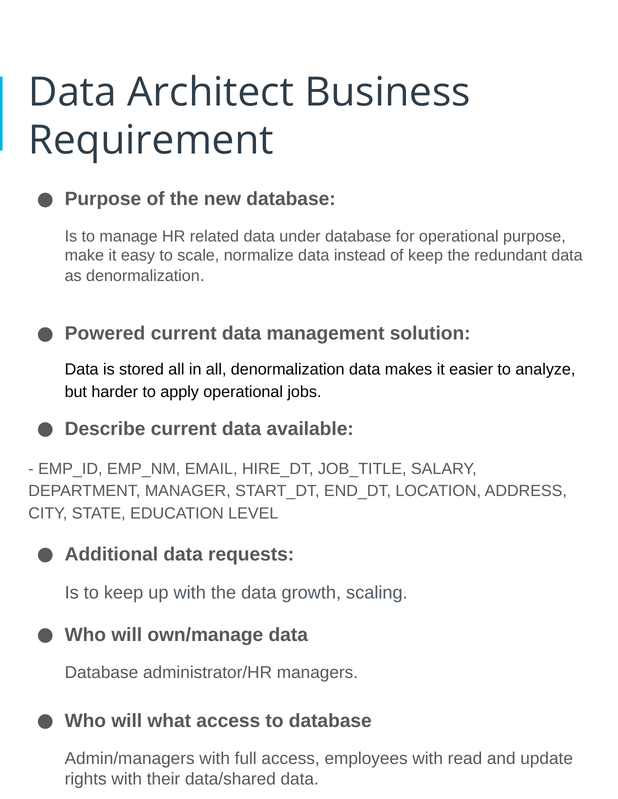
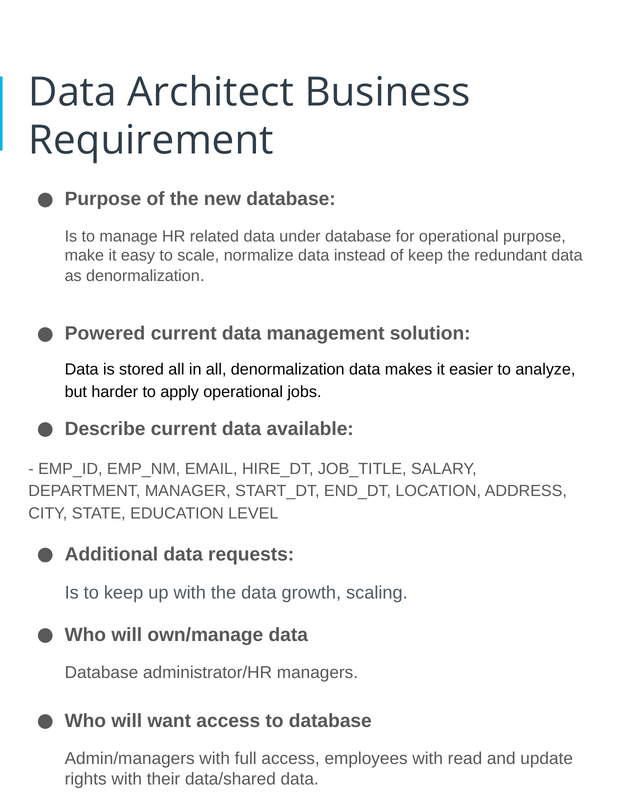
what: what -> want
